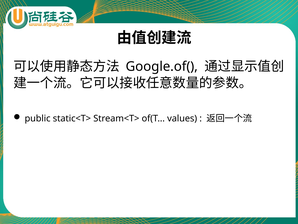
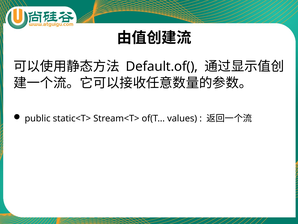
Google.of(: Google.of( -> Default.of(
